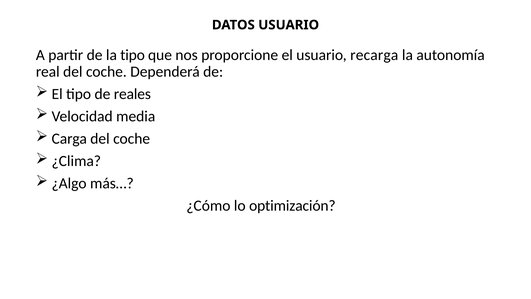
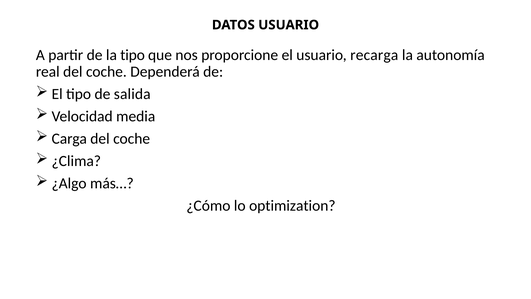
reales: reales -> salida
optimización: optimización -> optimization
